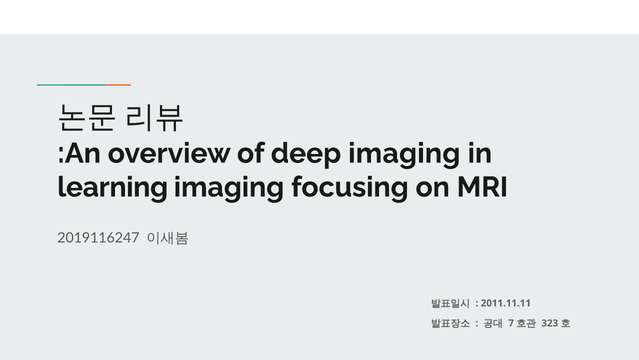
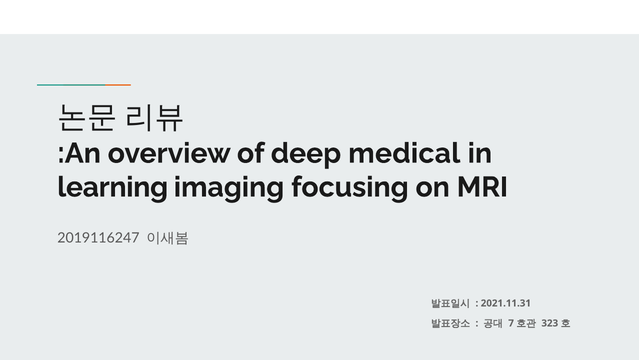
deep imaging: imaging -> medical
2011.11.11: 2011.11.11 -> 2021.11.31
